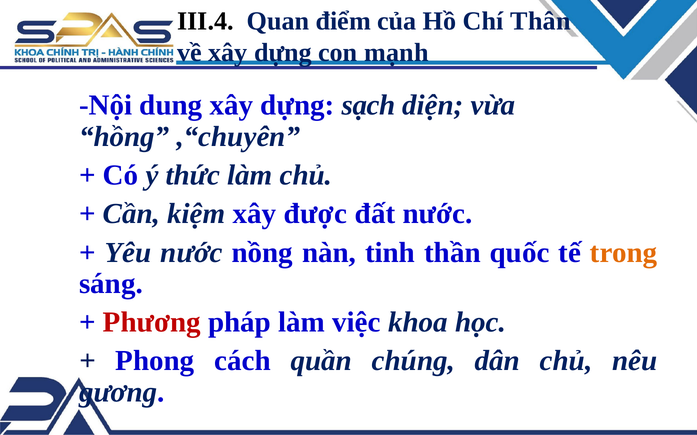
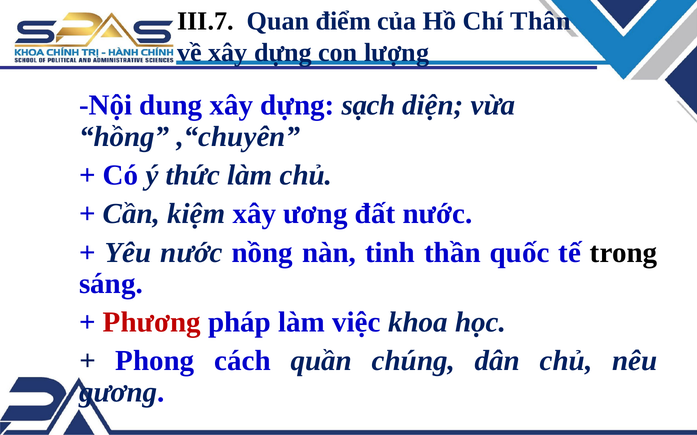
III.4: III.4 -> III.7
mạnh: mạnh -> lượng
được: được -> ương
trong colour: orange -> black
